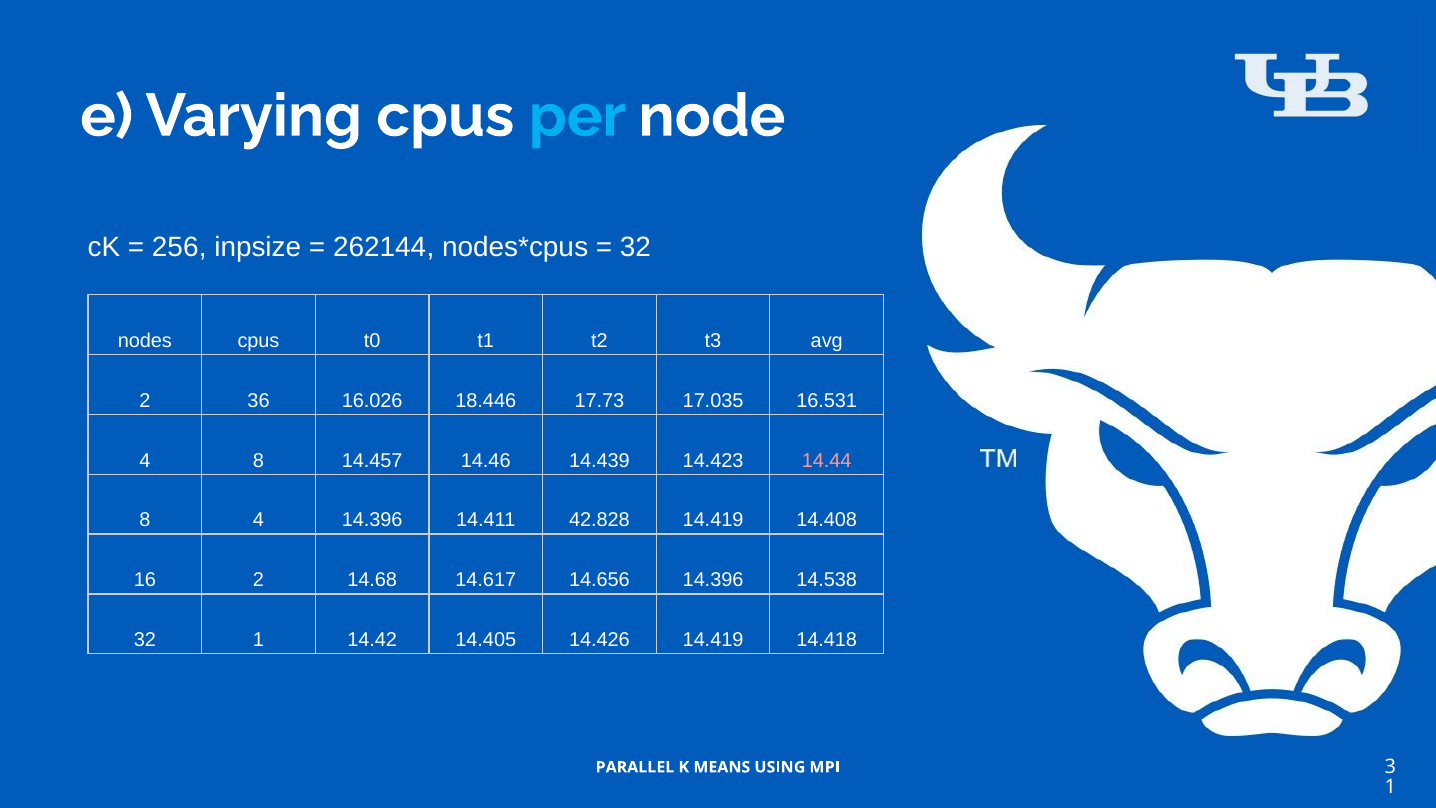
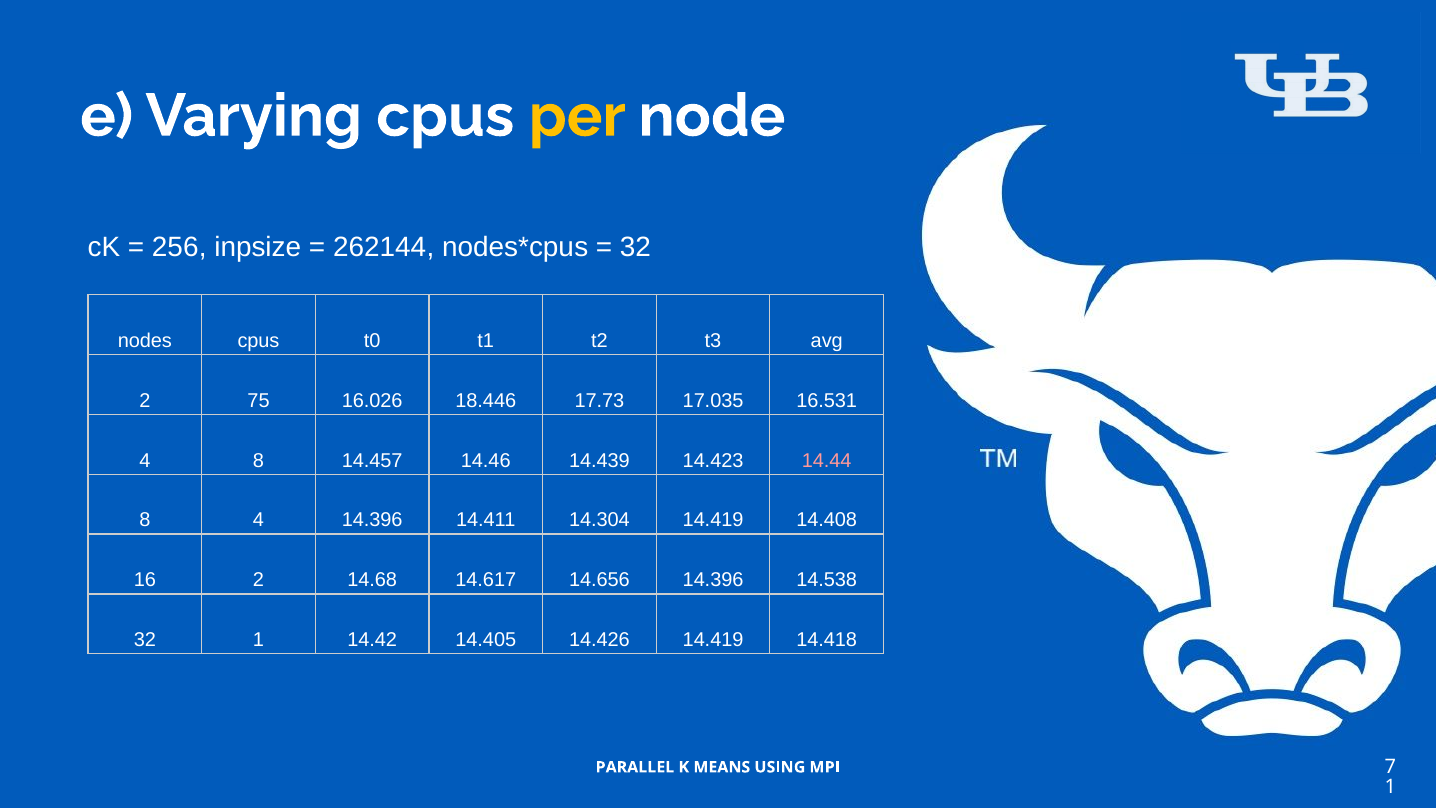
per colour: light blue -> yellow
36: 36 -> 75
42.828: 42.828 -> 14.304
3: 3 -> 7
